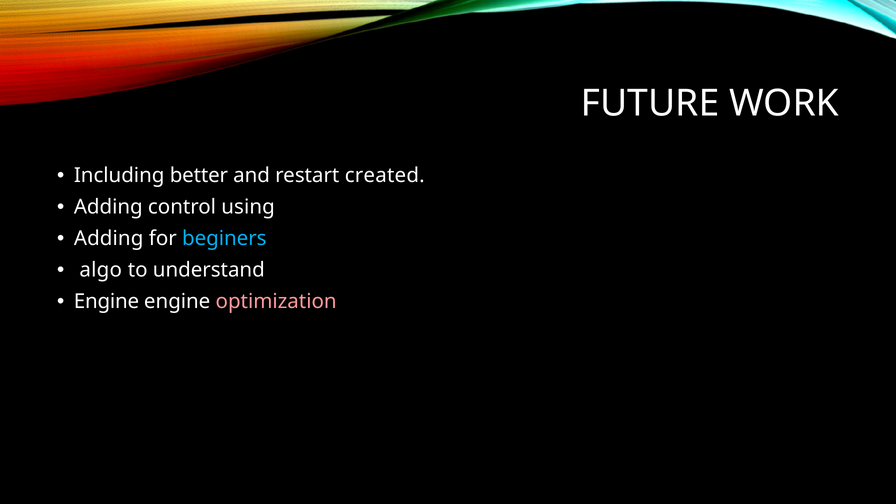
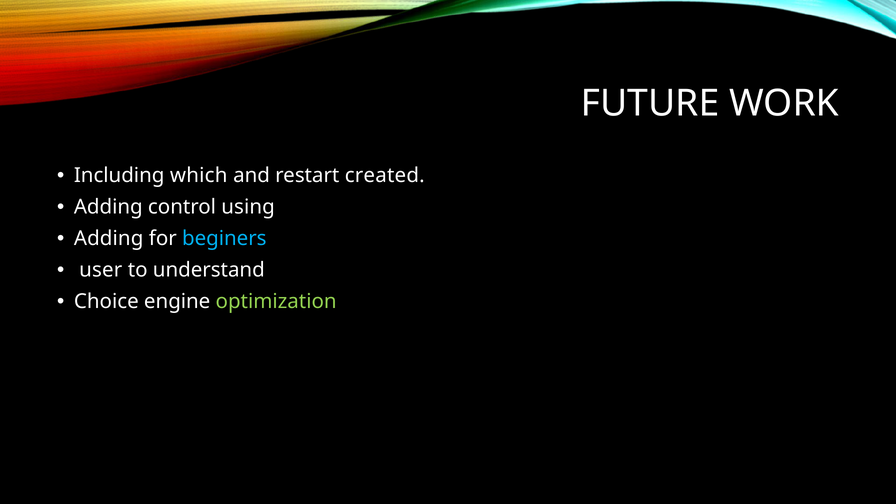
better: better -> which
algo: algo -> user
Engine at (106, 302): Engine -> Choice
optimization colour: pink -> light green
